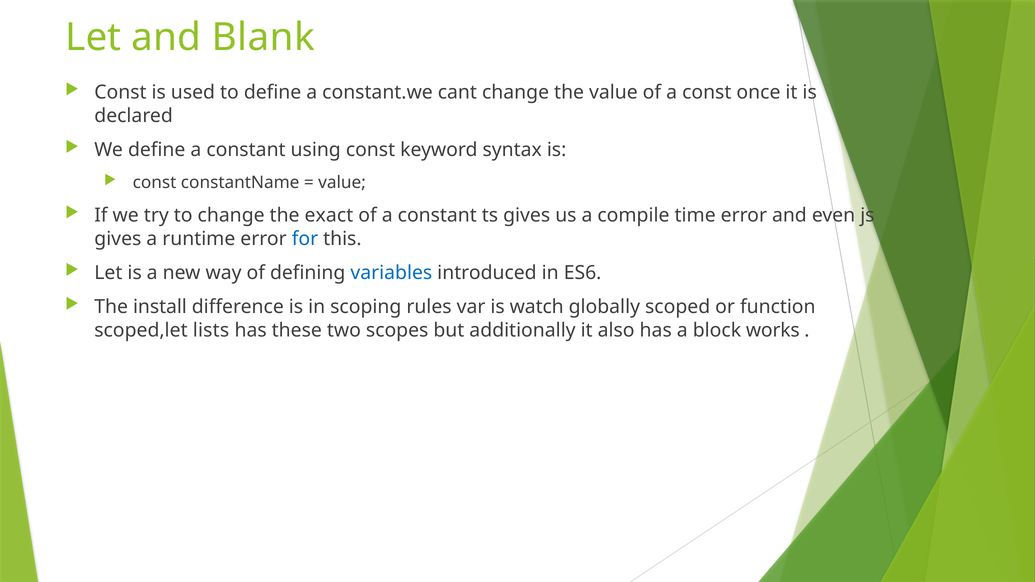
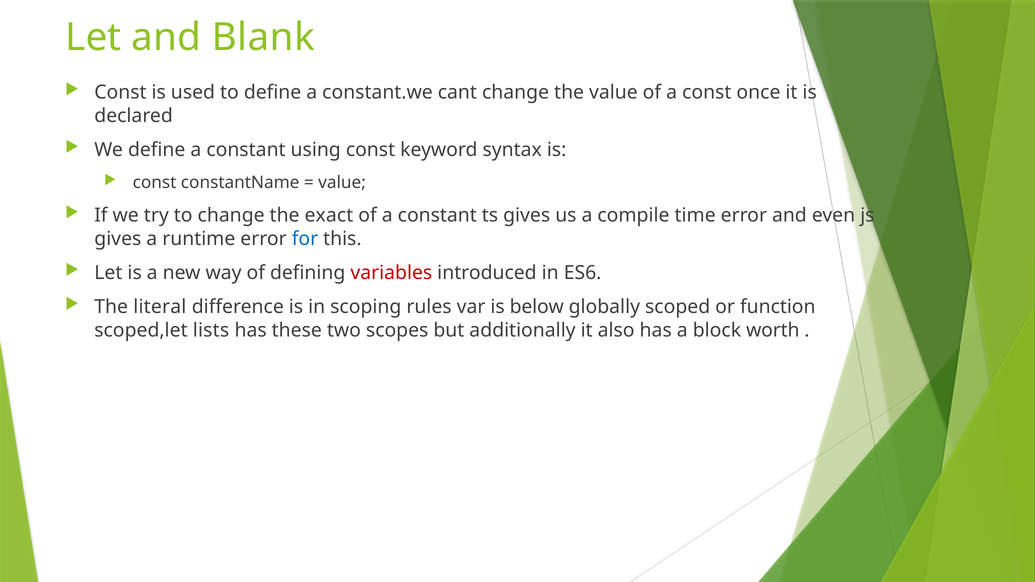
variables colour: blue -> red
install: install -> literal
watch: watch -> below
works: works -> worth
